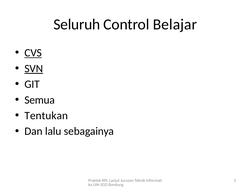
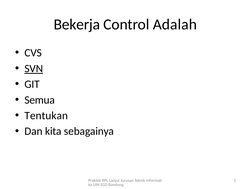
Seluruh: Seluruh -> Bekerja
Belajar: Belajar -> Adalah
CVS underline: present -> none
lalu: lalu -> kita
